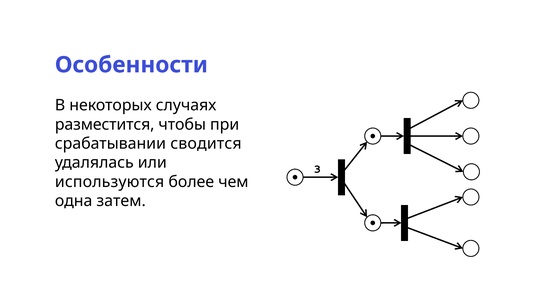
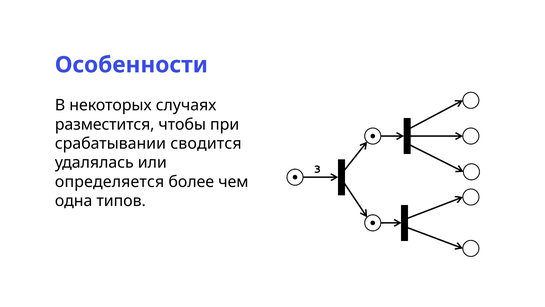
используются: используются -> определяется
затем: затем -> типов
